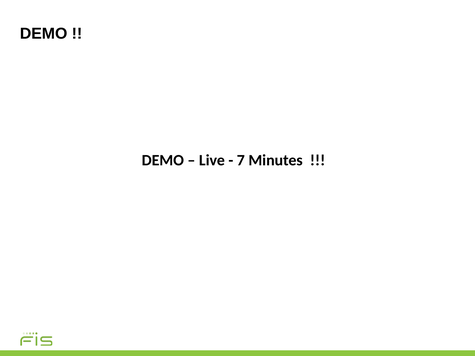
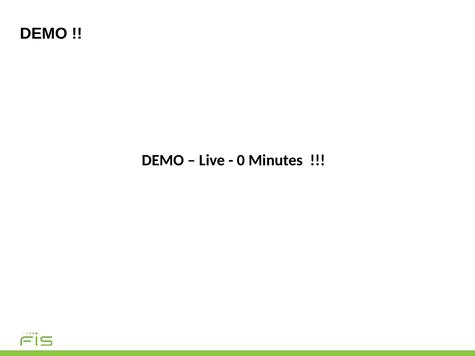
7: 7 -> 0
